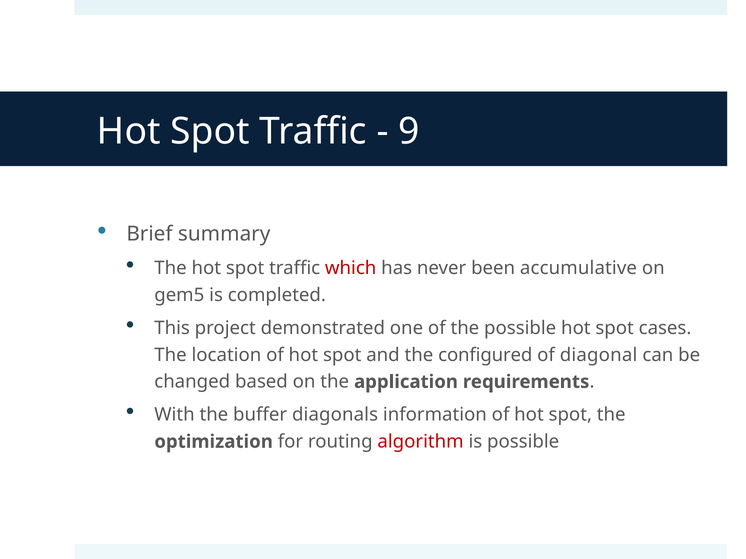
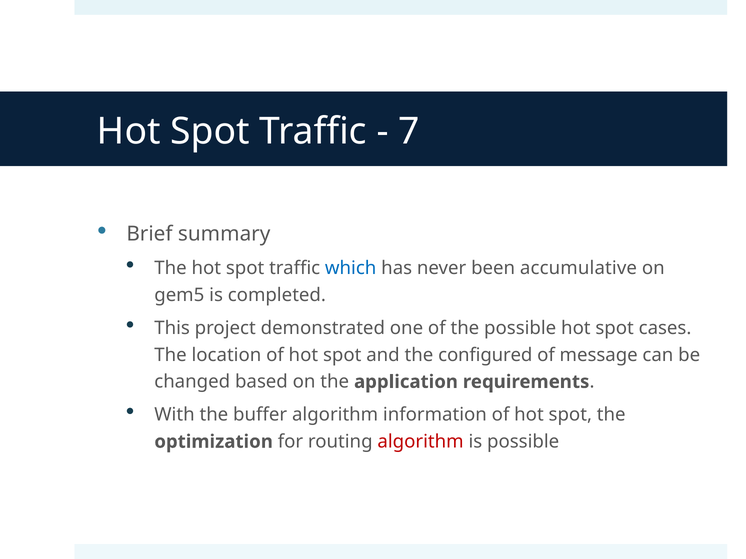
9: 9 -> 7
which colour: red -> blue
diagonal: diagonal -> message
buffer diagonals: diagonals -> algorithm
